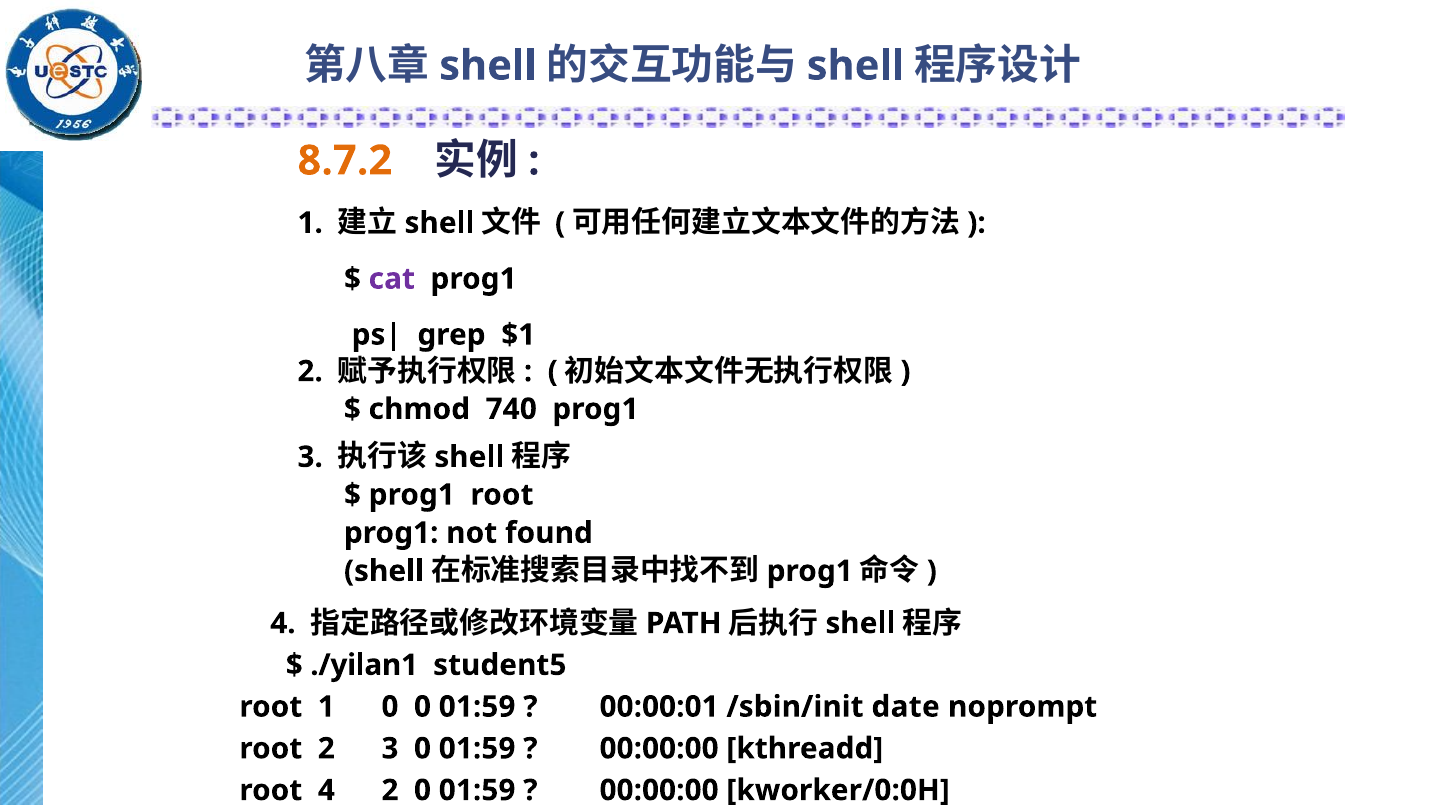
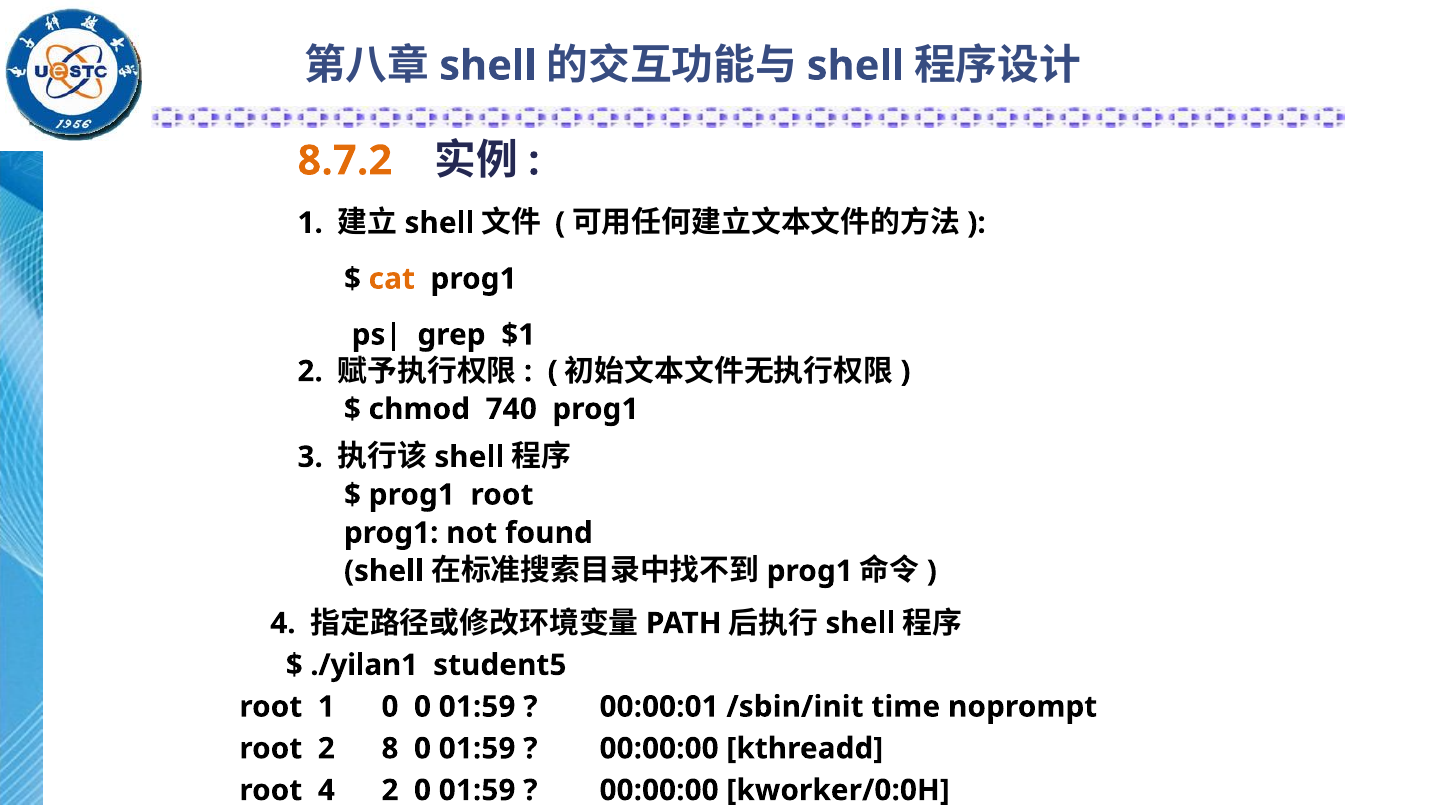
cat colour: purple -> orange
date: date -> time
2 3: 3 -> 8
